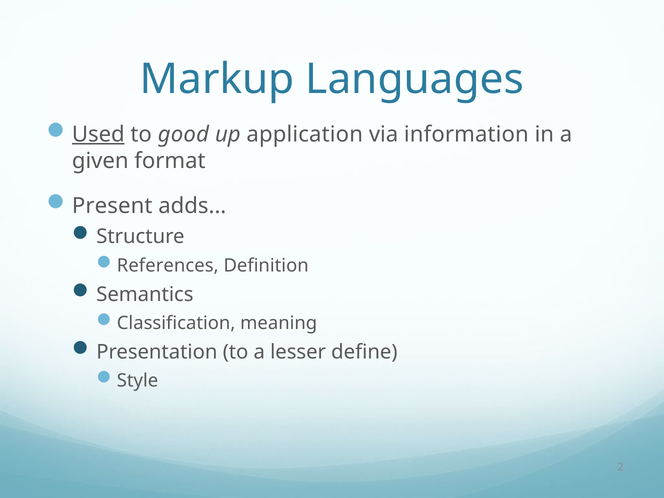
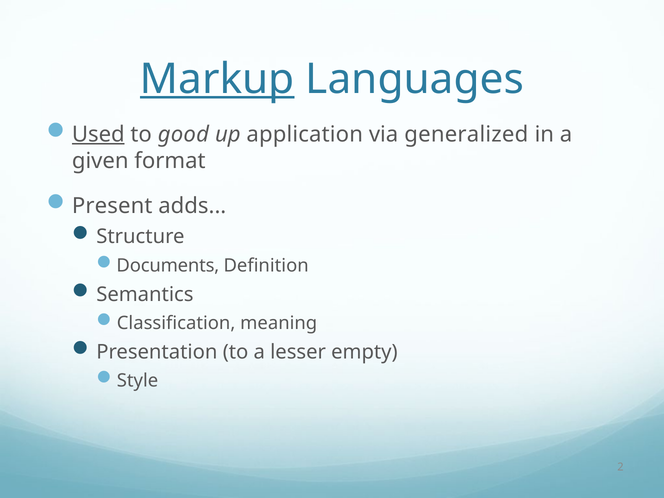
Markup underline: none -> present
information: information -> generalized
References: References -> Documents
define: define -> empty
